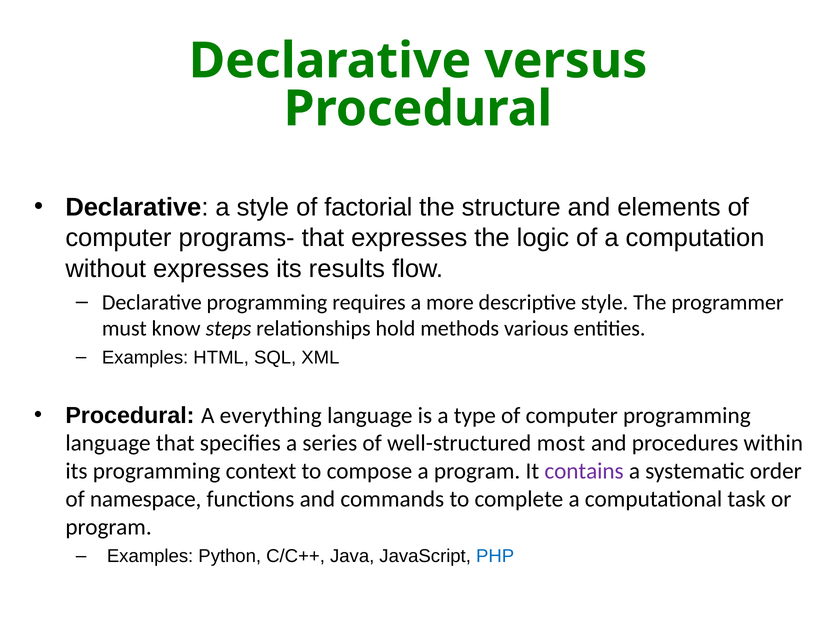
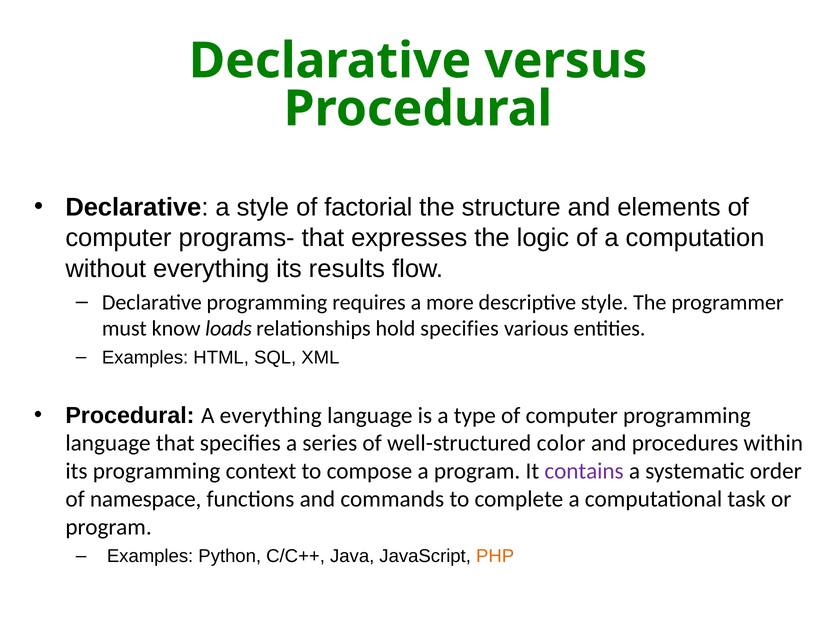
without expresses: expresses -> everything
steps: steps -> loads
hold methods: methods -> specifies
most: most -> color
PHP colour: blue -> orange
